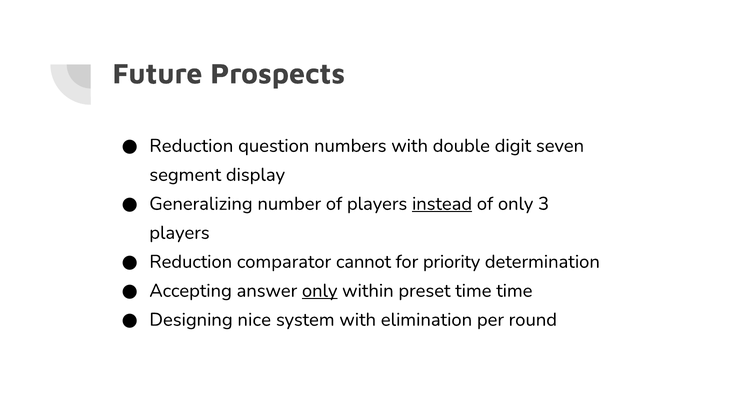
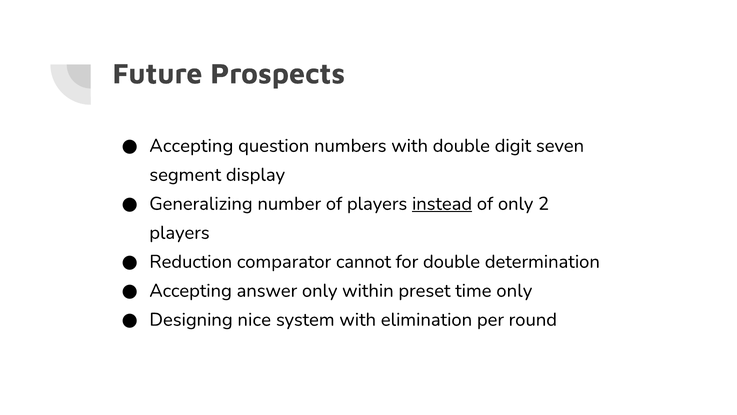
Reduction at (191, 146): Reduction -> Accepting
3: 3 -> 2
for priority: priority -> double
only at (320, 290) underline: present -> none
time time: time -> only
